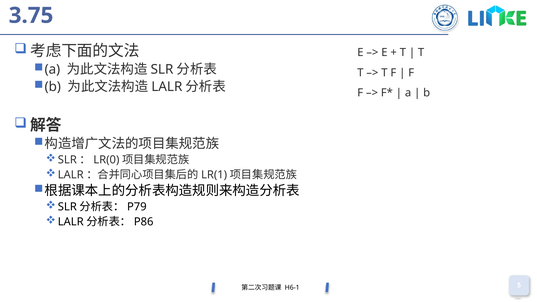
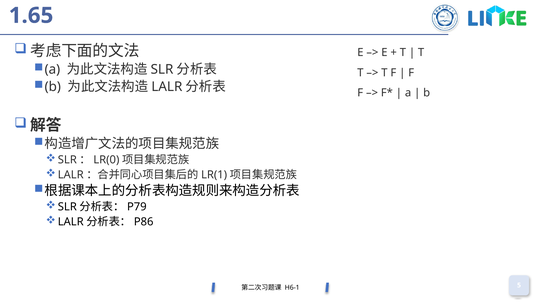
3.75: 3.75 -> 1.65
